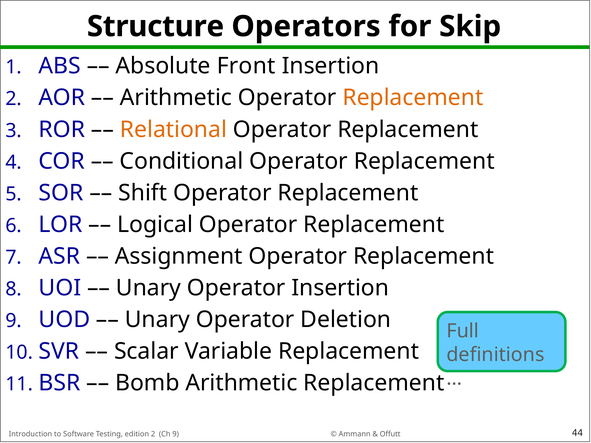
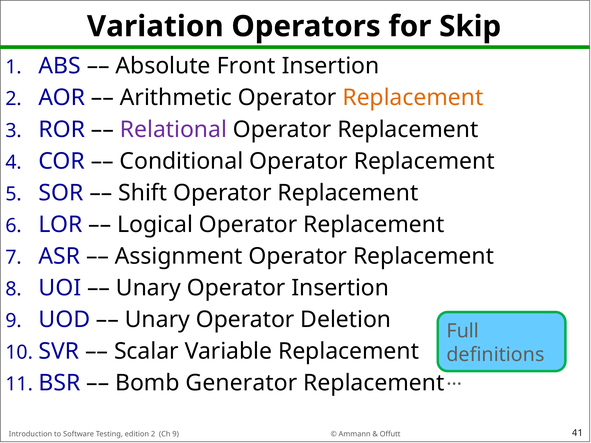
Structure: Structure -> Variation
Relational colour: orange -> purple
Bomb Arithmetic: Arithmetic -> Generator
44: 44 -> 41
